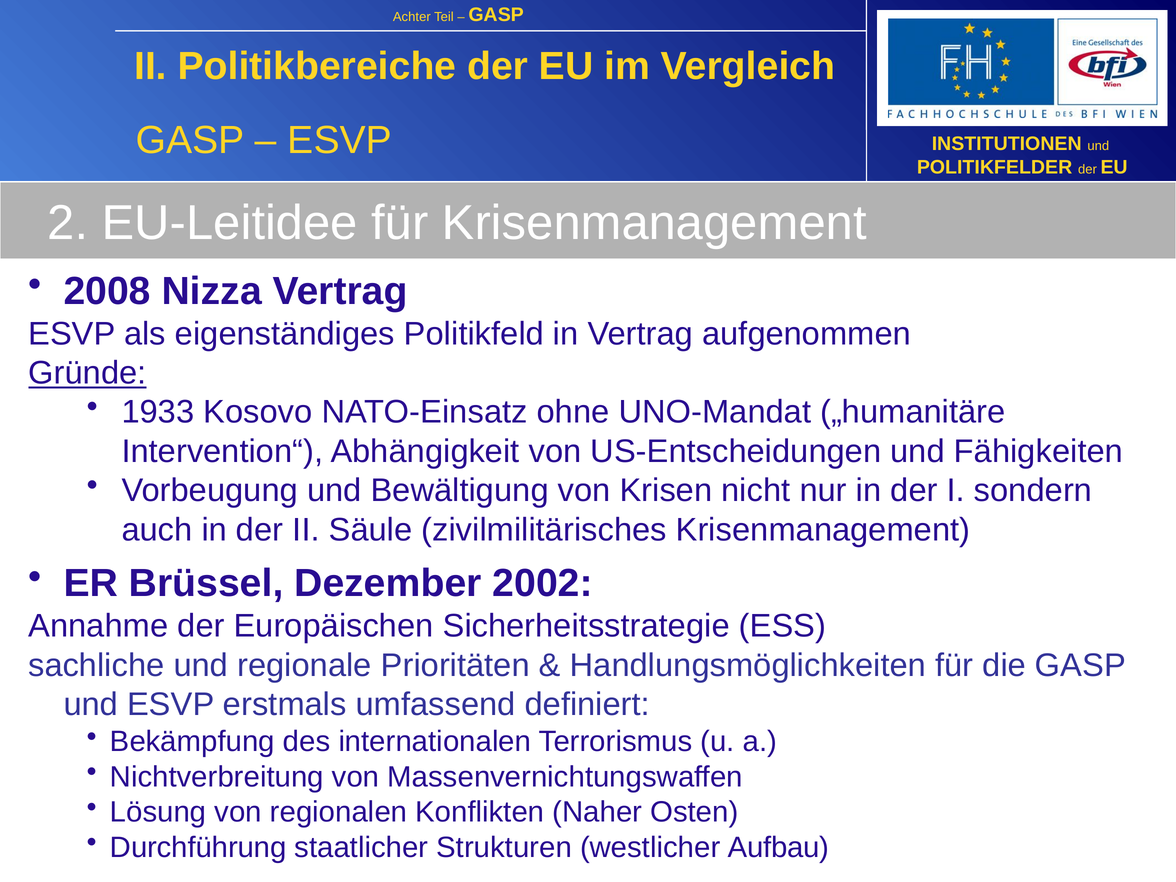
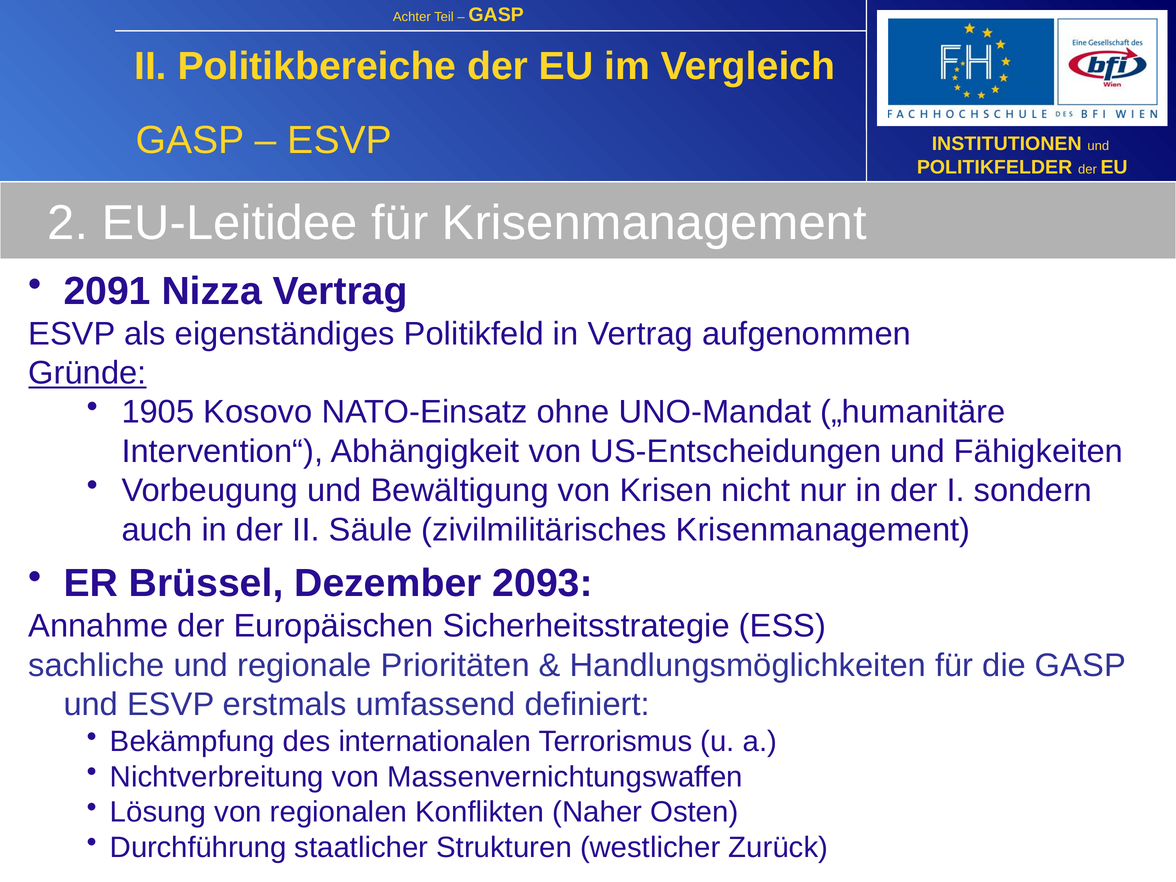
2008: 2008 -> 2091
1933: 1933 -> 1905
2002: 2002 -> 2093
Aufbau: Aufbau -> Zurück
